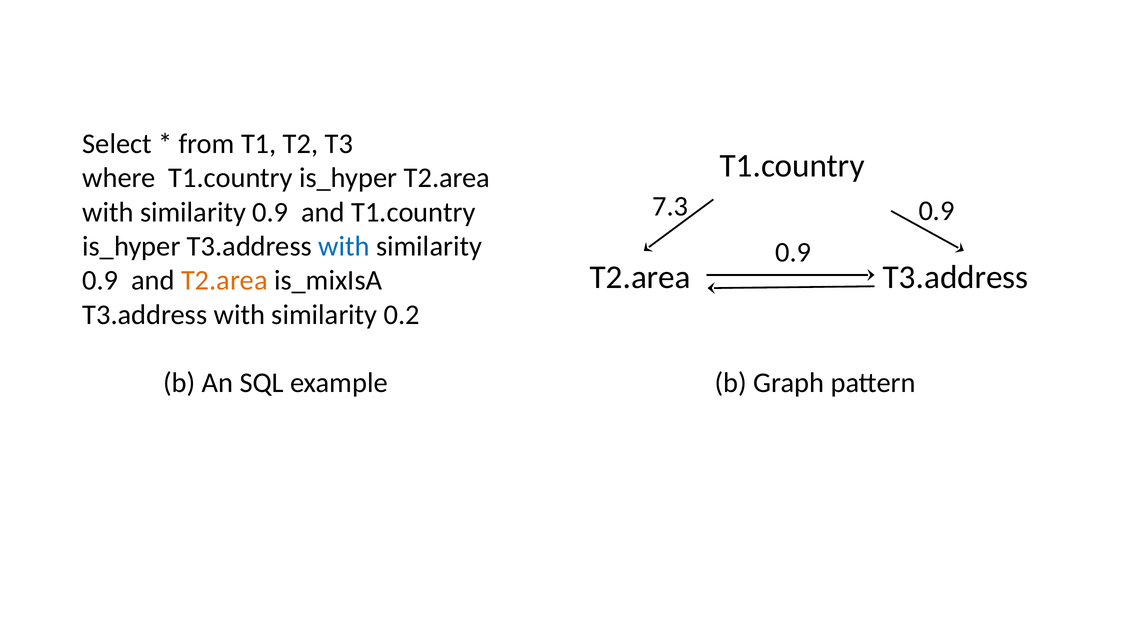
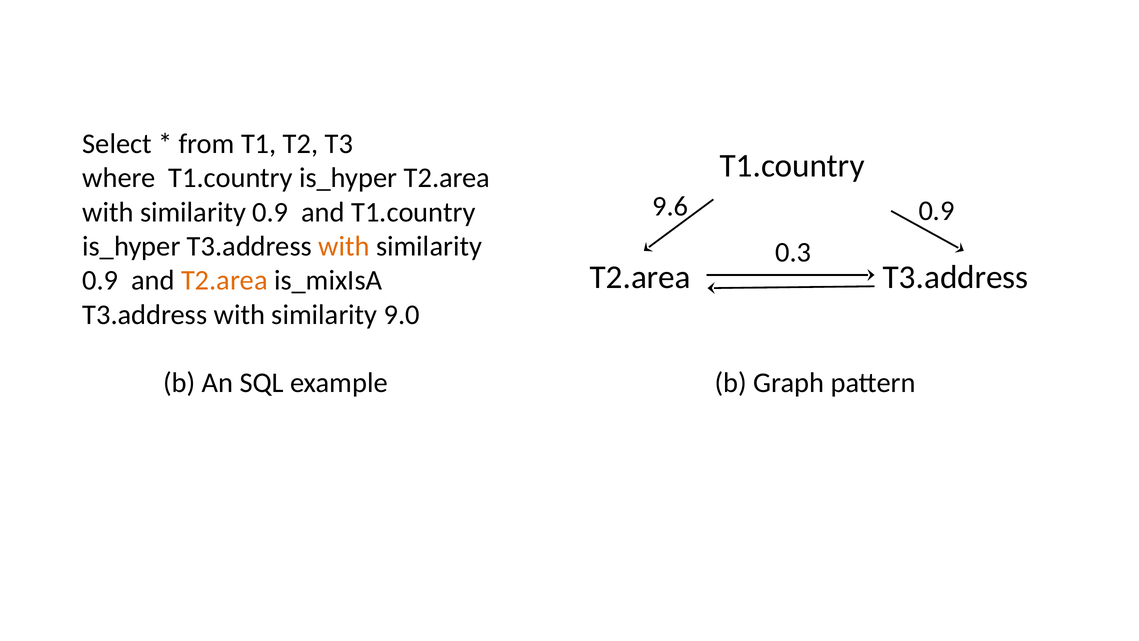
7.3: 7.3 -> 9.6
with at (344, 246) colour: blue -> orange
0.9 at (793, 252): 0.9 -> 0.3
0.2: 0.2 -> 9.0
